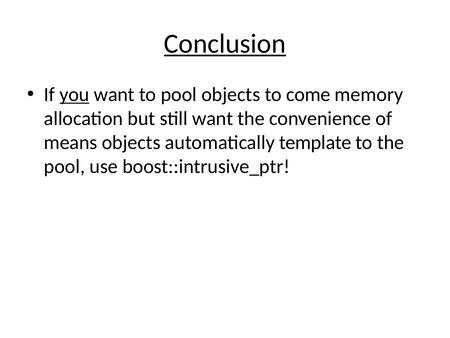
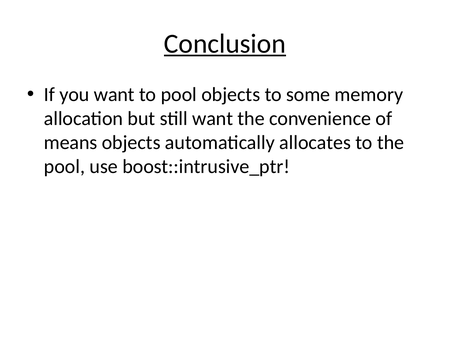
you underline: present -> none
come: come -> some
template: template -> allocates
